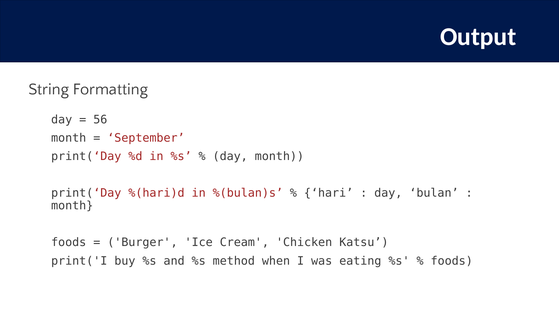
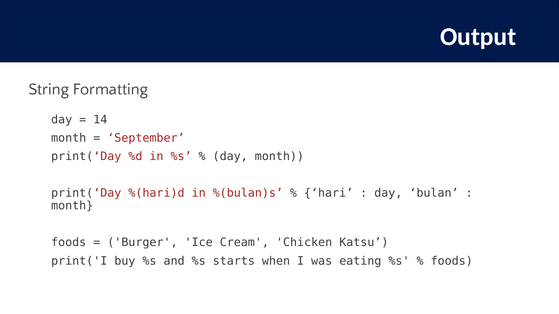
56: 56 -> 14
method: method -> starts
